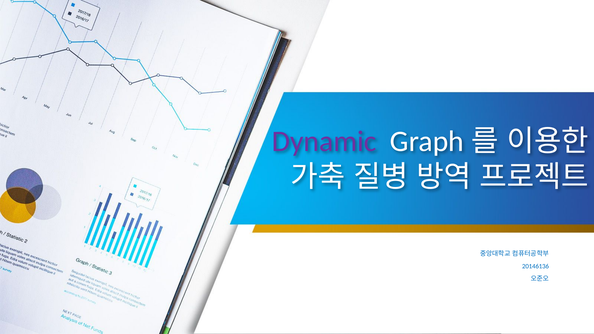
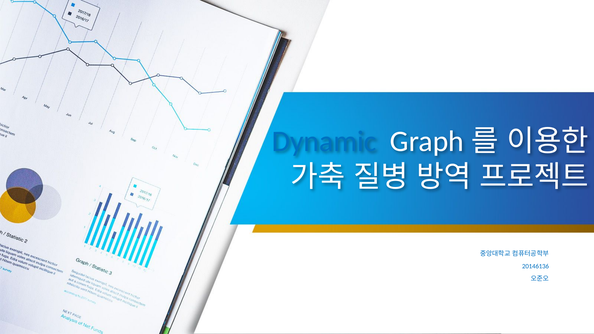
Dynamic colour: purple -> blue
